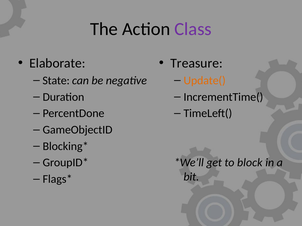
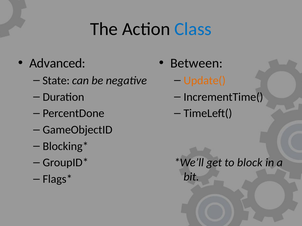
Class colour: purple -> blue
Treasure: Treasure -> Between
Elaborate: Elaborate -> Advanced
